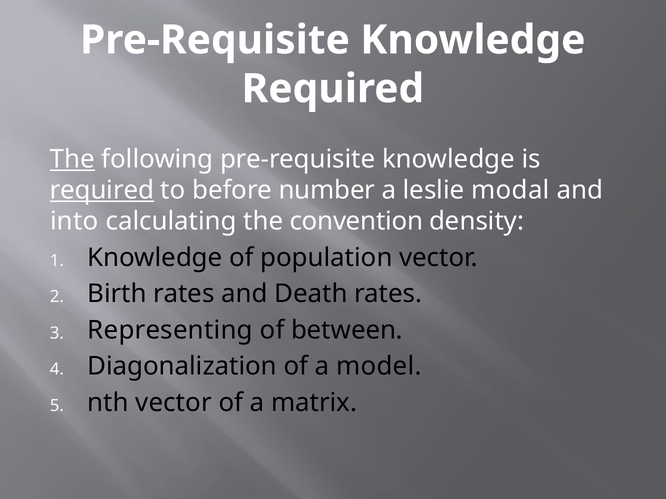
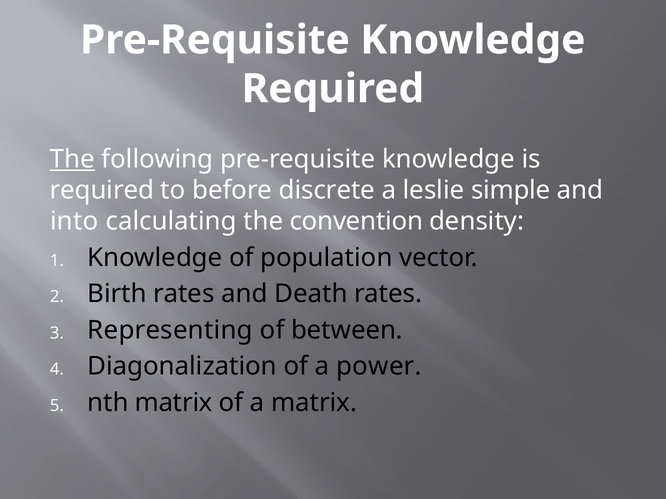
required at (102, 190) underline: present -> none
number: number -> discrete
modal: modal -> simple
model: model -> power
nth vector: vector -> matrix
